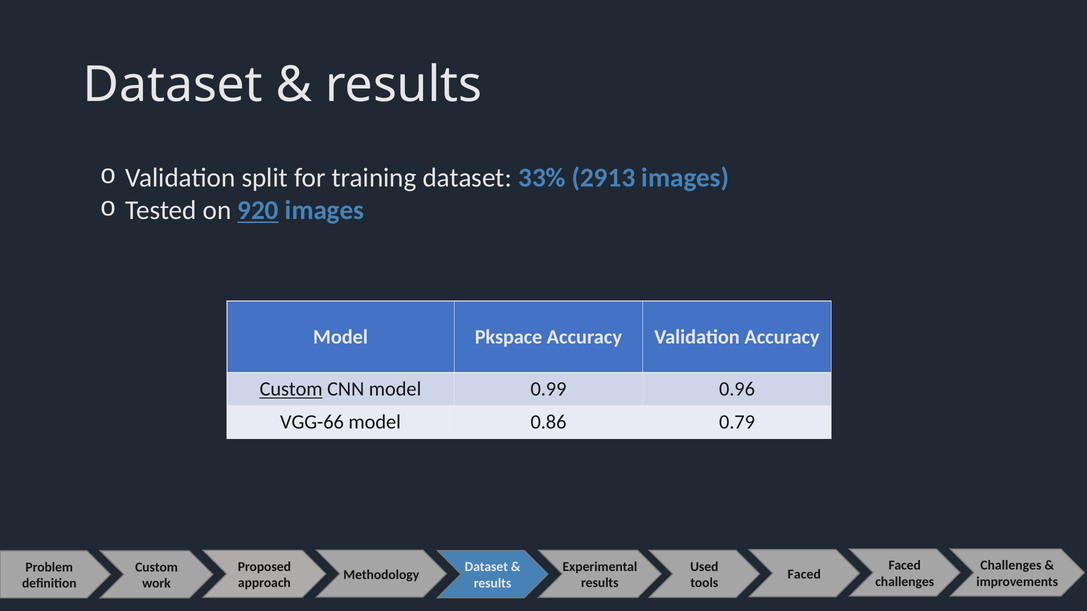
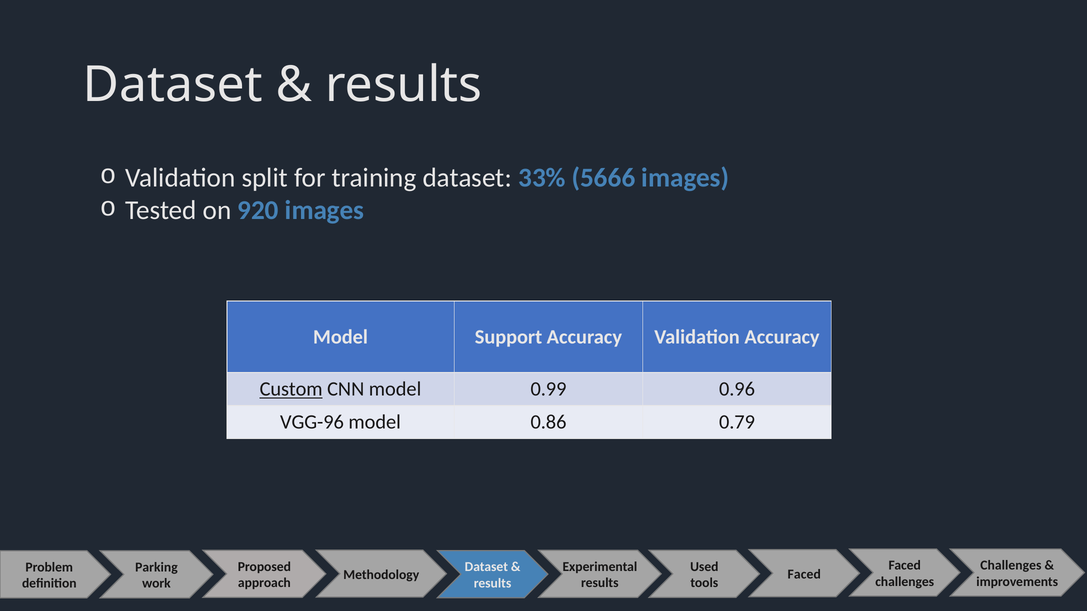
2913: 2913 -> 5666
920 underline: present -> none
Pkspace: Pkspace -> Support
VGG-66: VGG-66 -> VGG-96
Custom at (156, 568): Custom -> Parking
